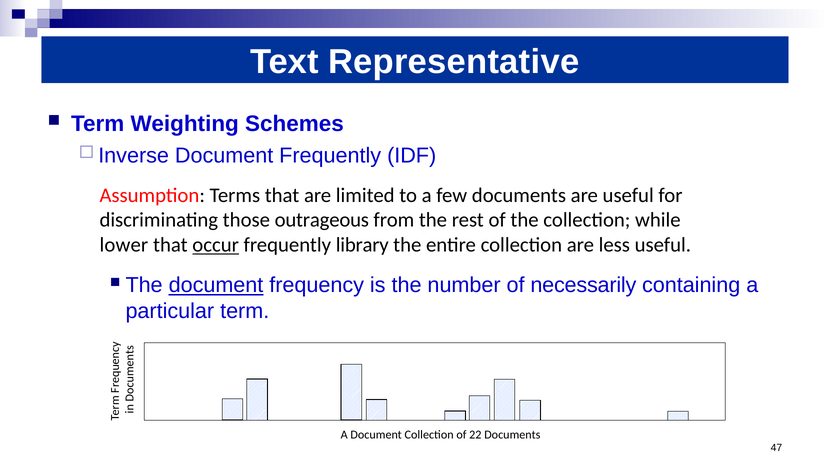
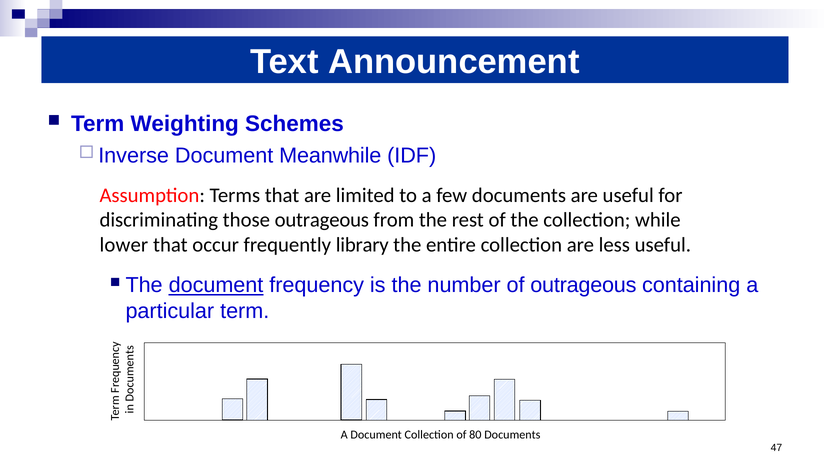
Representative: Representative -> Announcement
Document Frequently: Frequently -> Meanwhile
occur underline: present -> none
of necessarily: necessarily -> outrageous
22: 22 -> 80
